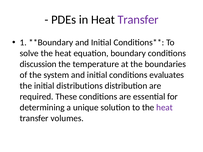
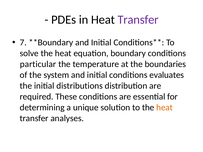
1: 1 -> 7
discussion: discussion -> particular
heat at (165, 108) colour: purple -> orange
volumes: volumes -> analyses
